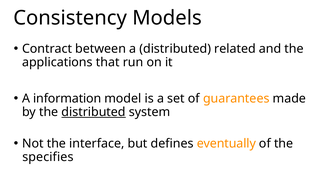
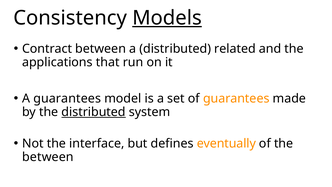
Models underline: none -> present
A information: information -> guarantees
specifies at (48, 157): specifies -> between
